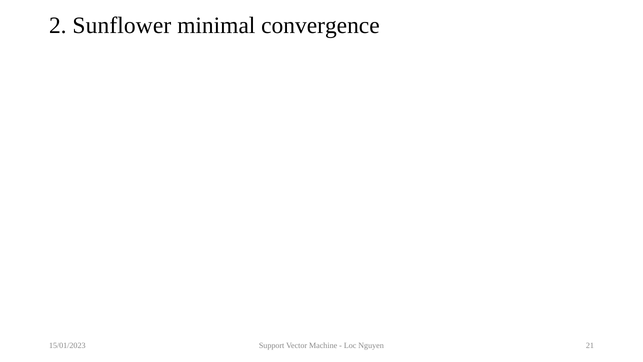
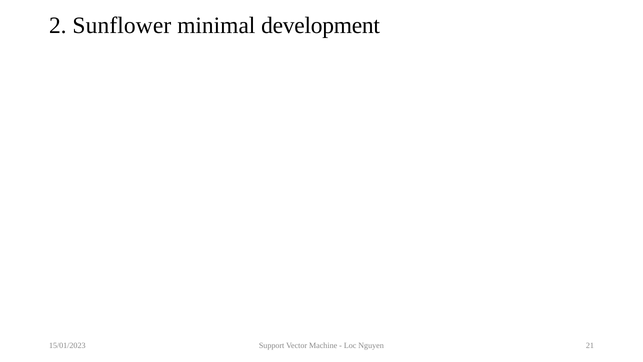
convergence: convergence -> development
